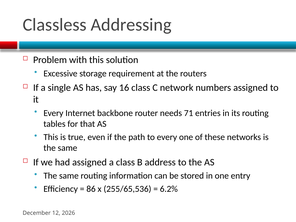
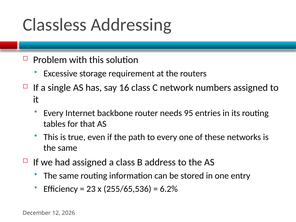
71: 71 -> 95
86: 86 -> 23
